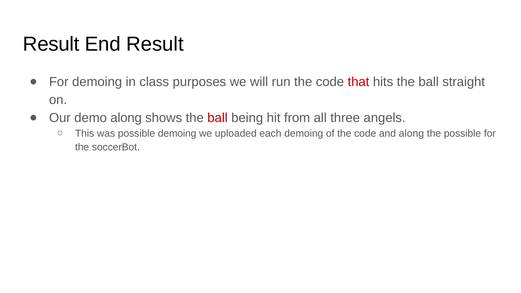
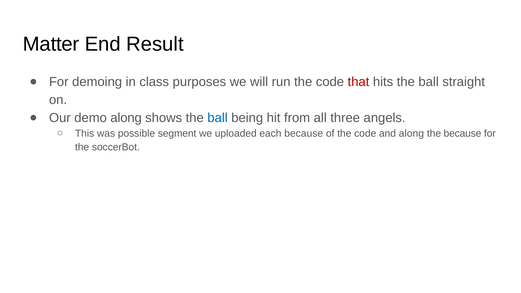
Result at (51, 44): Result -> Matter
ball at (218, 118) colour: red -> blue
possible demoing: demoing -> segment
each demoing: demoing -> because
the possible: possible -> because
